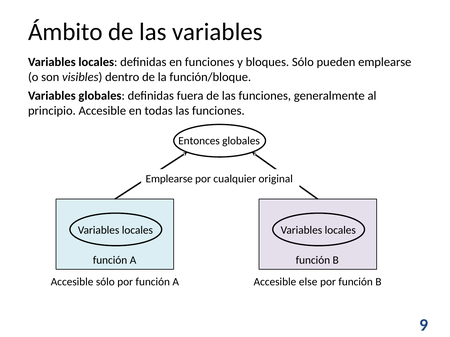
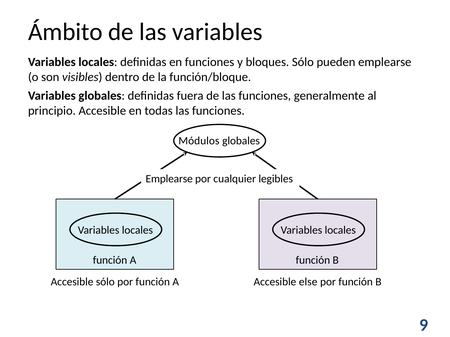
Entonces: Entonces -> Módulos
original: original -> legibles
